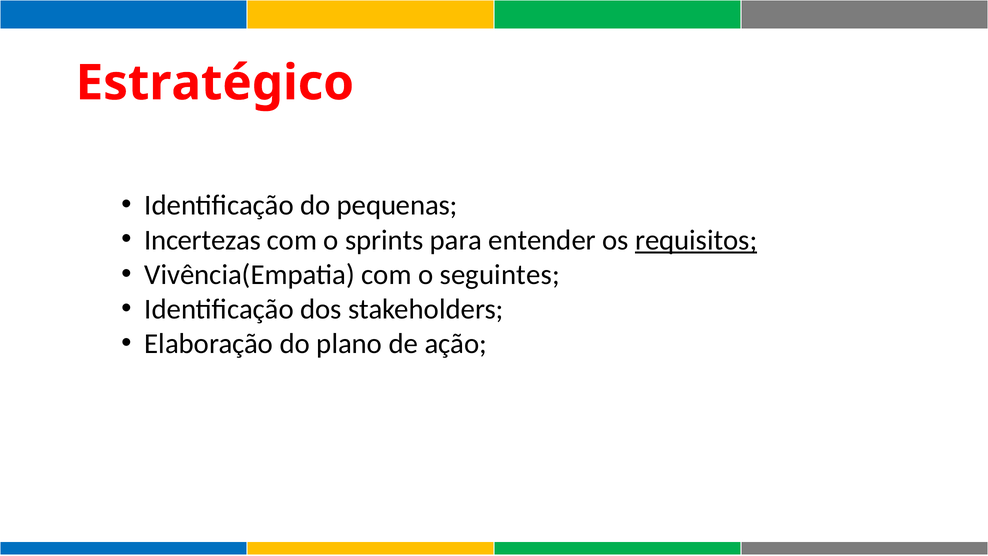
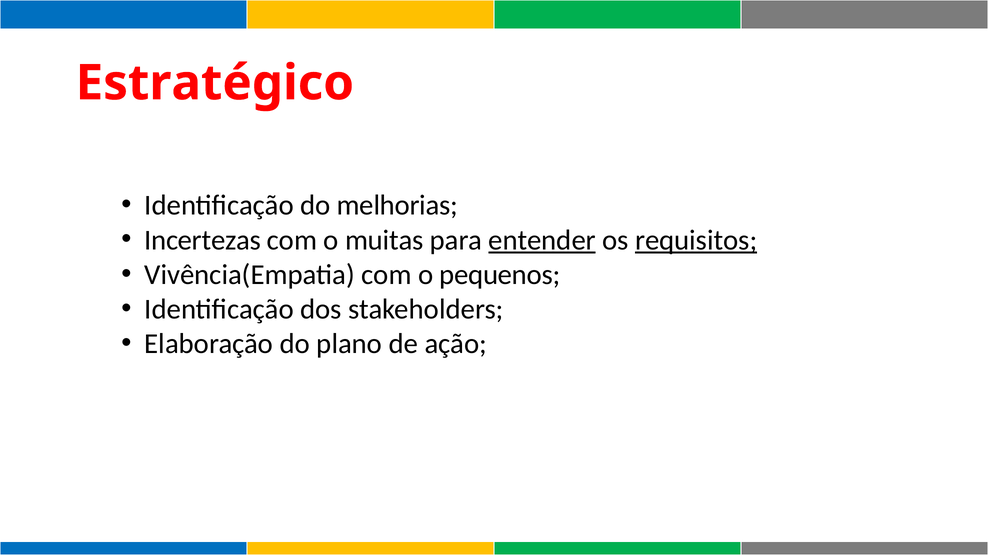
pequenas: pequenas -> melhorias
sprints: sprints -> muitas
entender underline: none -> present
seguintes: seguintes -> pequenos
